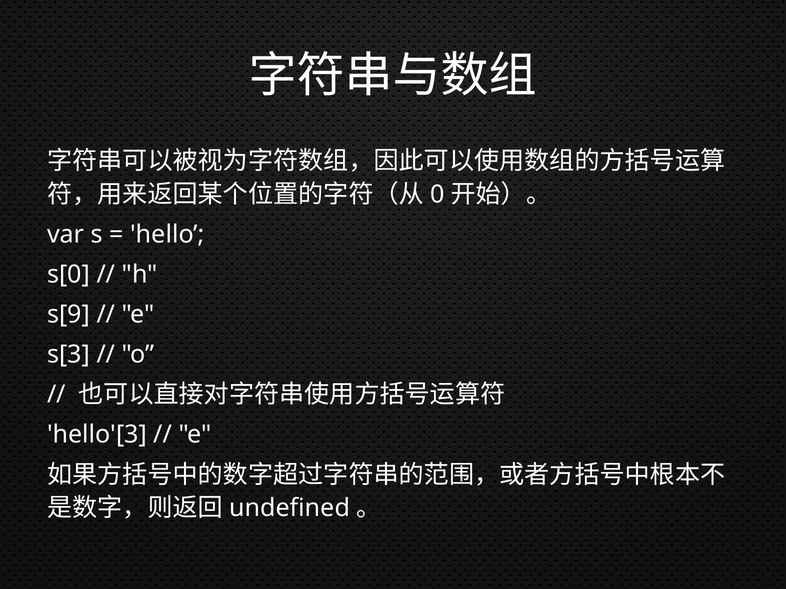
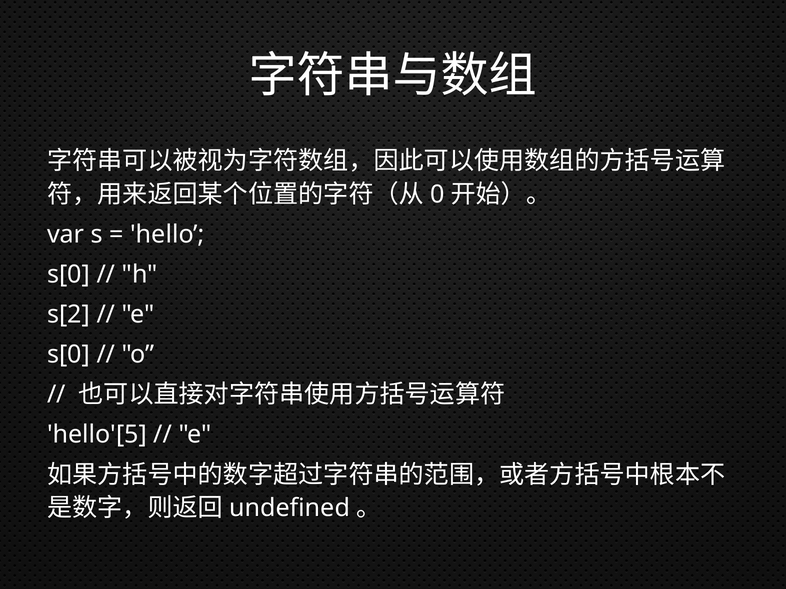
s[9: s[9 -> s[2
s[3 at (69, 355): s[3 -> s[0
hello'[3: hello'[3 -> hello'[5
